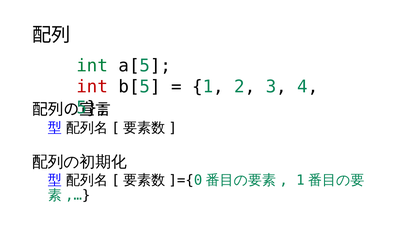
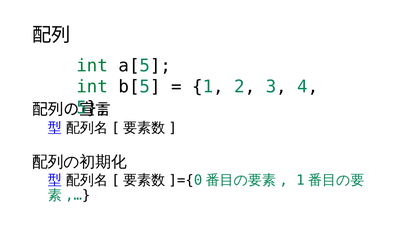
int at (92, 87) colour: red -> green
